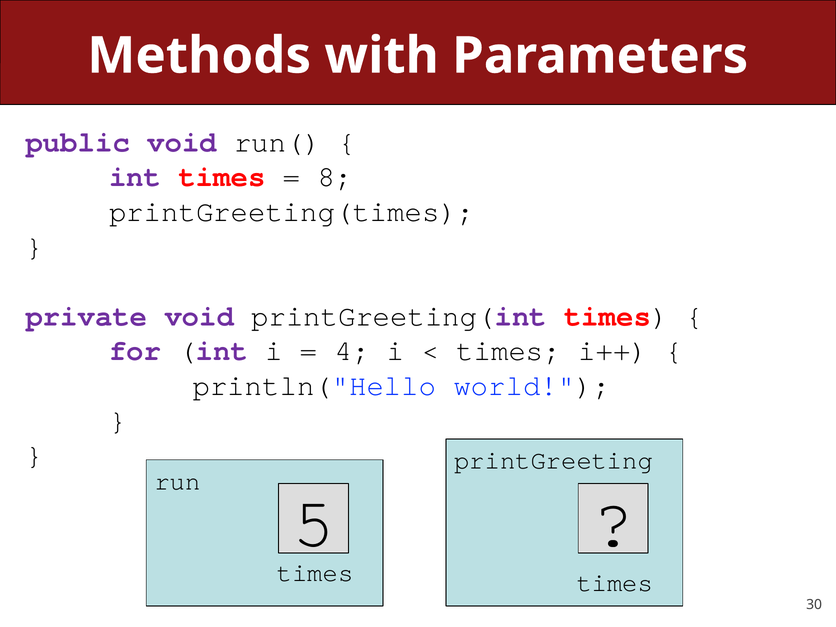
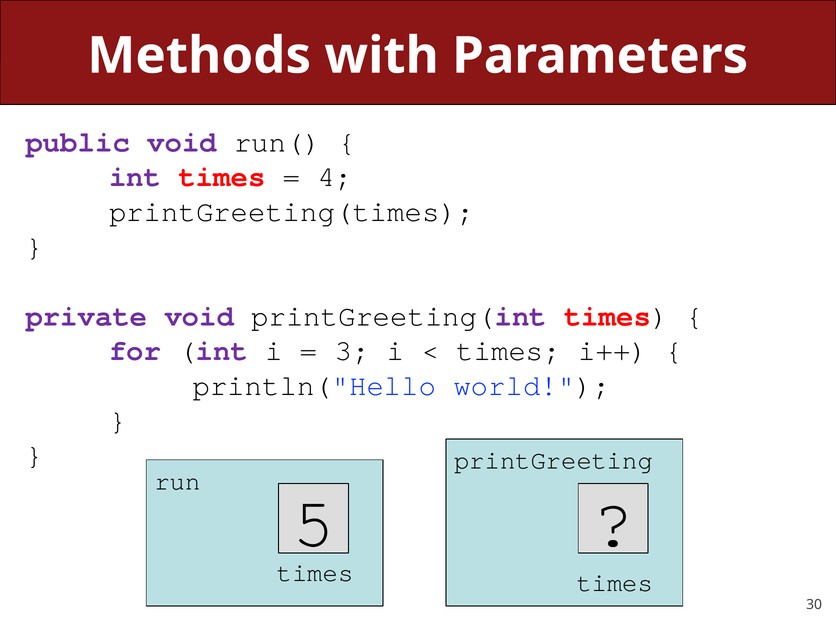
8: 8 -> 4
4: 4 -> 3
